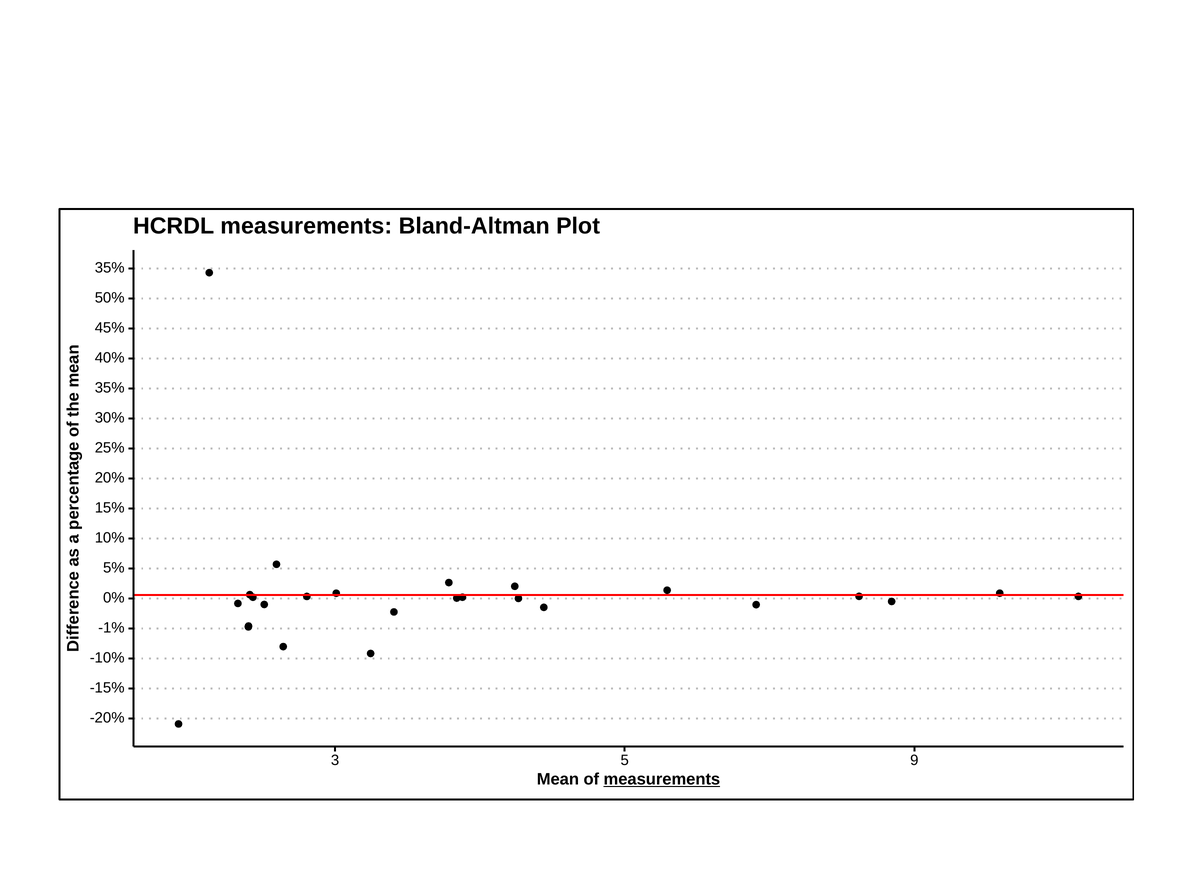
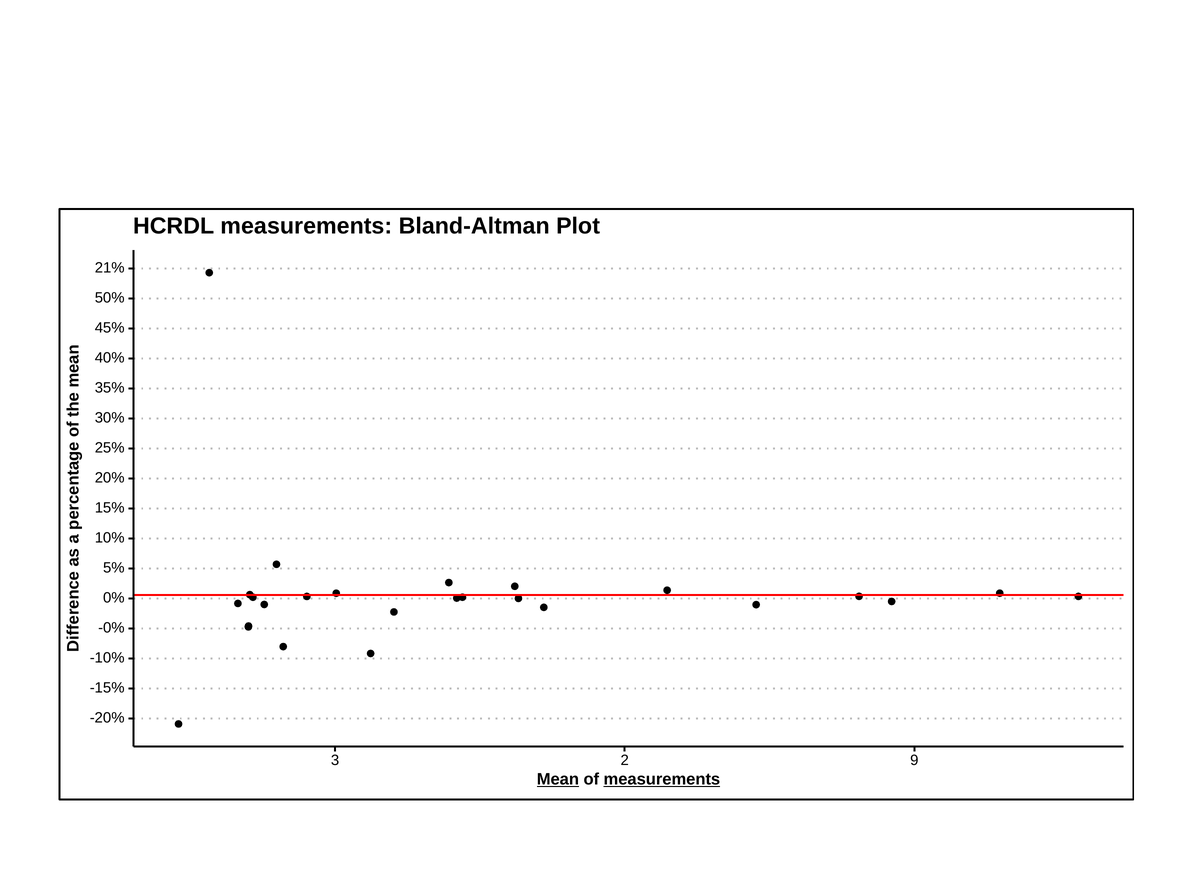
35% at (110, 268): 35% -> 21%
-1%: -1% -> -0%
5: 5 -> 2
Mean underline: none -> present
